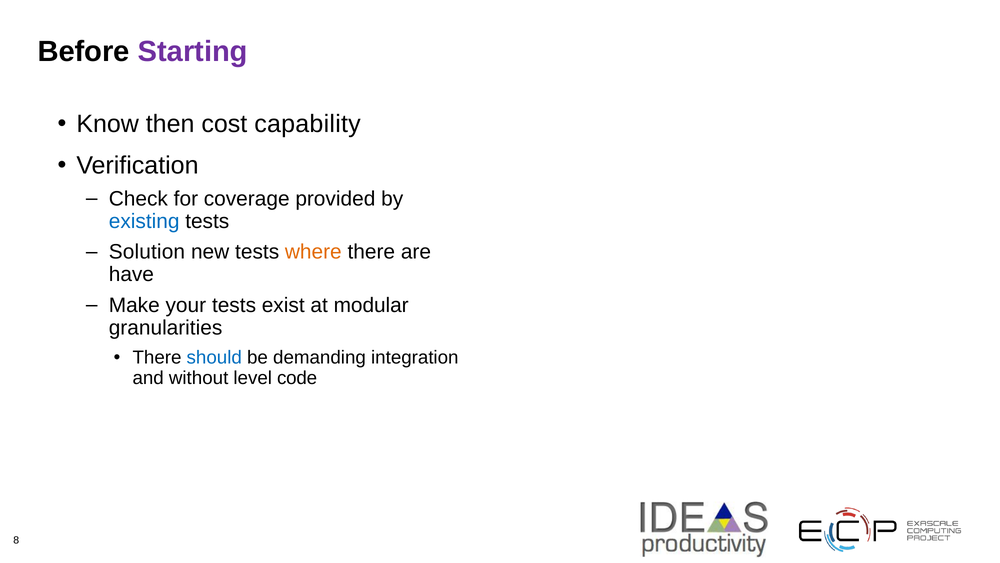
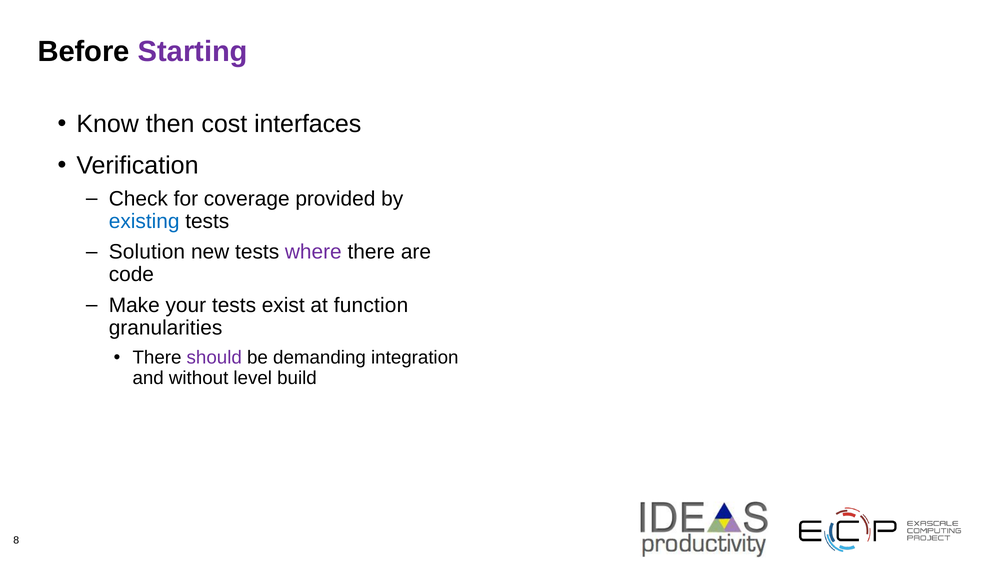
capability: capability -> interfaces
where colour: orange -> purple
have: have -> code
modular: modular -> function
should colour: blue -> purple
code: code -> build
